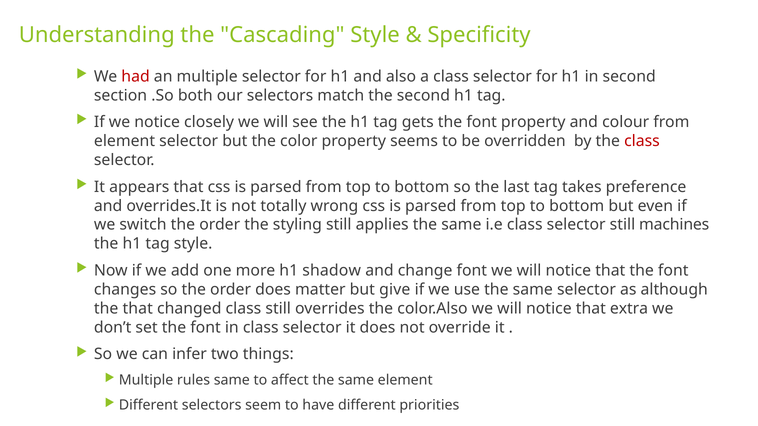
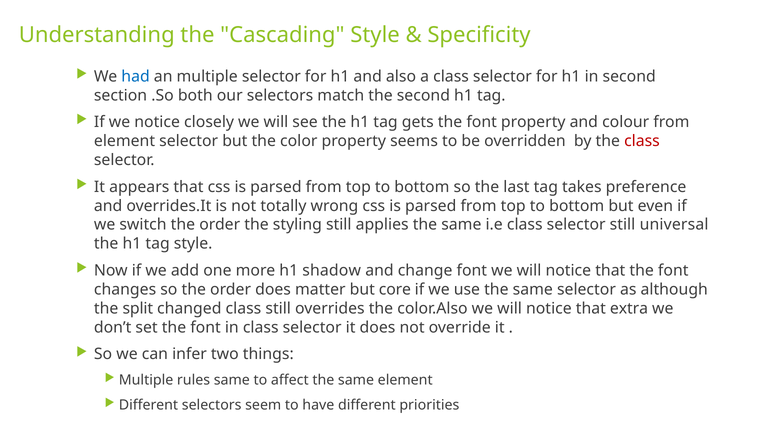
had colour: red -> blue
machines: machines -> universal
give: give -> core
the that: that -> split
